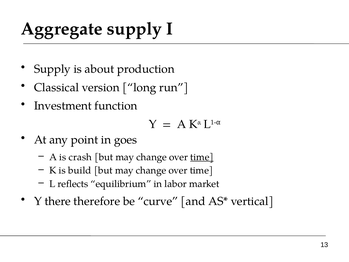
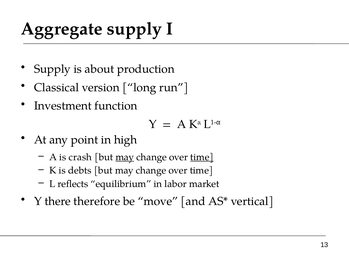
goes: goes -> high
may at (125, 157) underline: none -> present
build: build -> debts
curve: curve -> move
